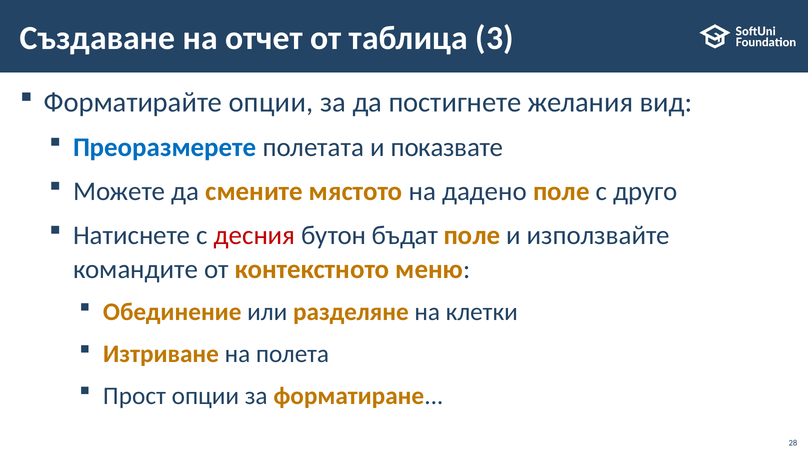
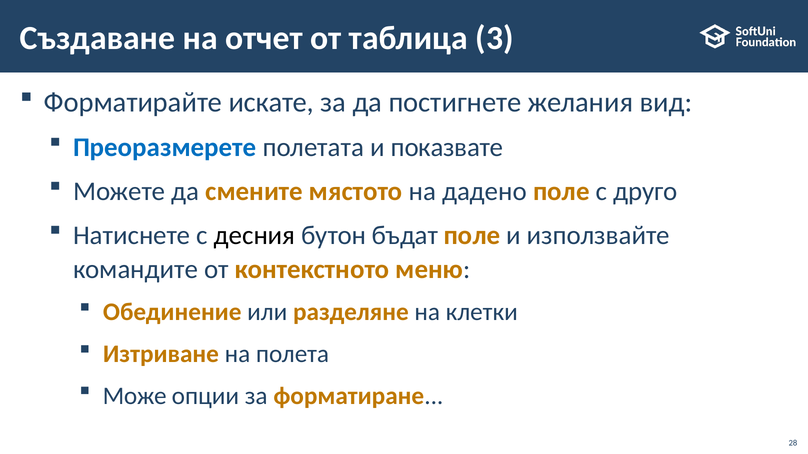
Форматирайте опции: опции -> искате
десния colour: red -> black
Прост: Прост -> Може
